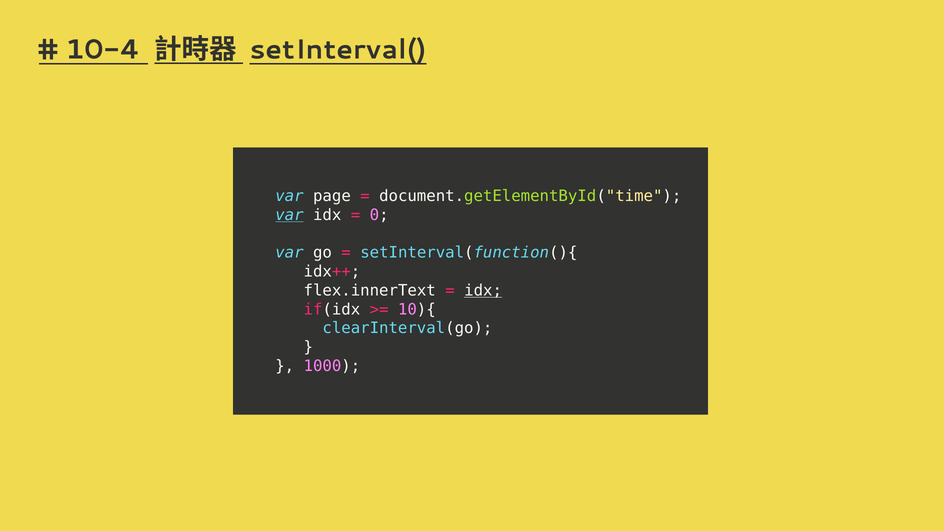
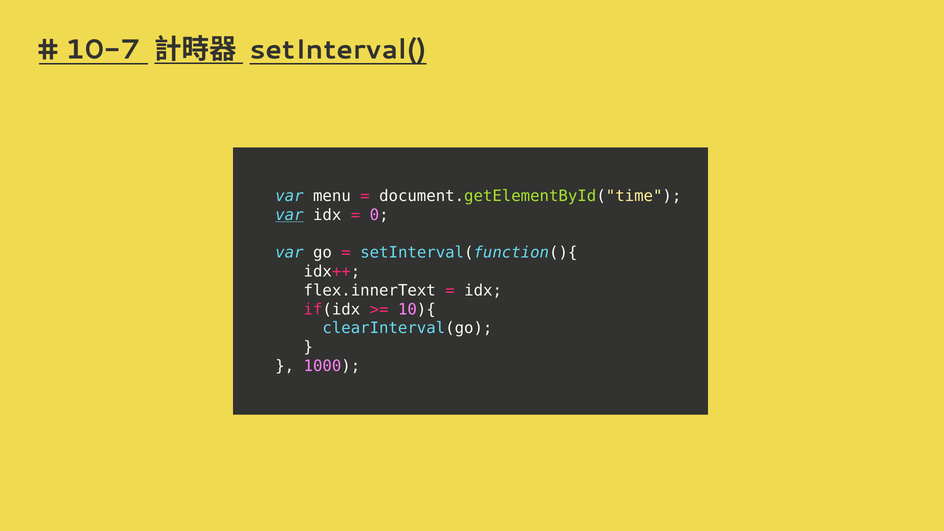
10-4: 10-4 -> 10-7
page: page -> menu
idx at (483, 290) underline: present -> none
